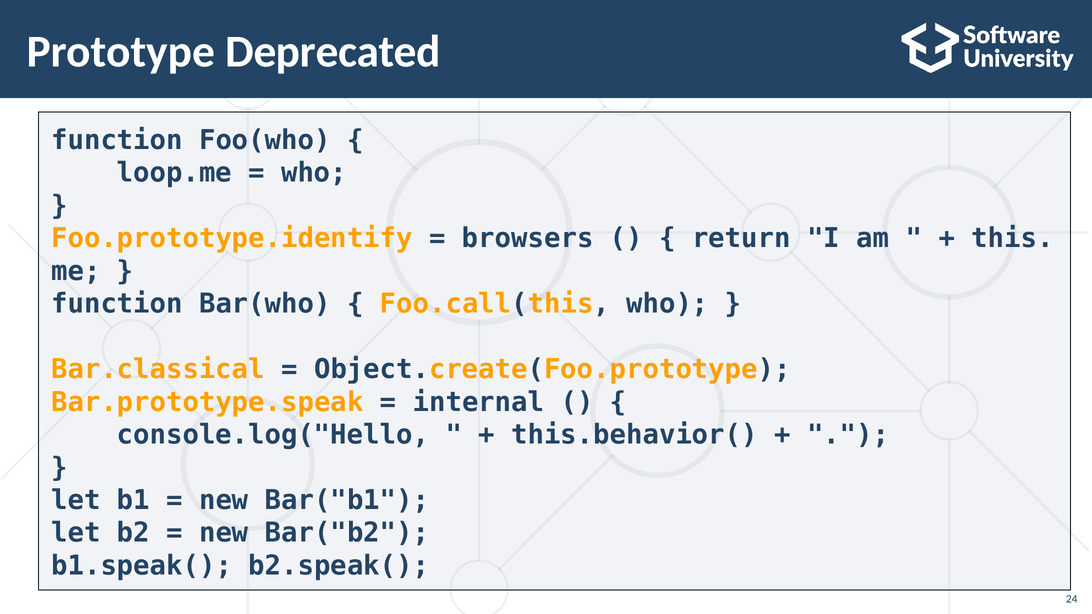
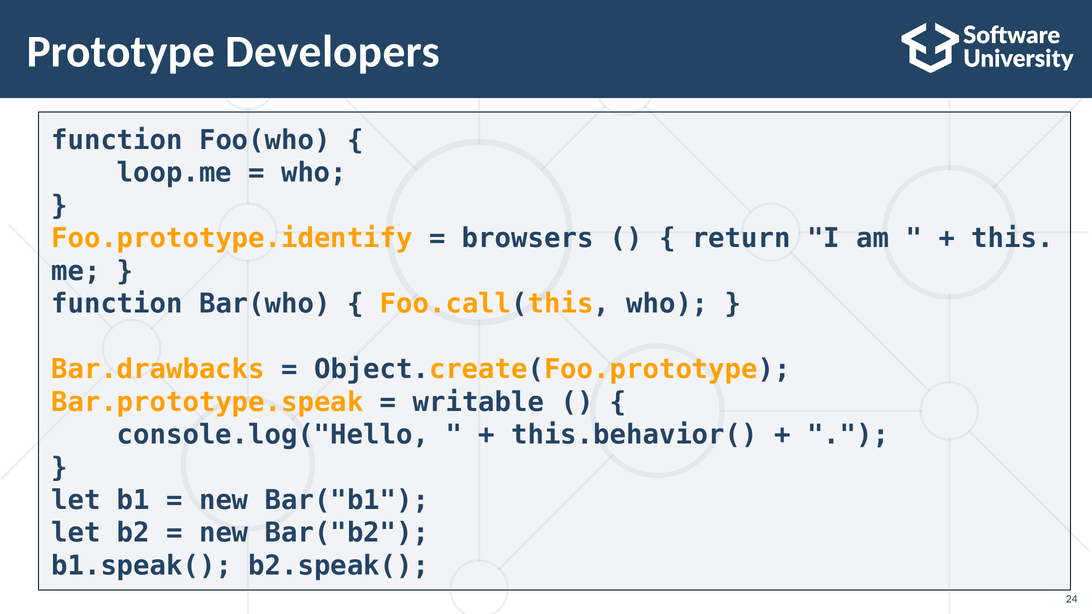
Deprecated: Deprecated -> Developers
Bar.classical: Bar.classical -> Bar.drawbacks
internal: internal -> writable
